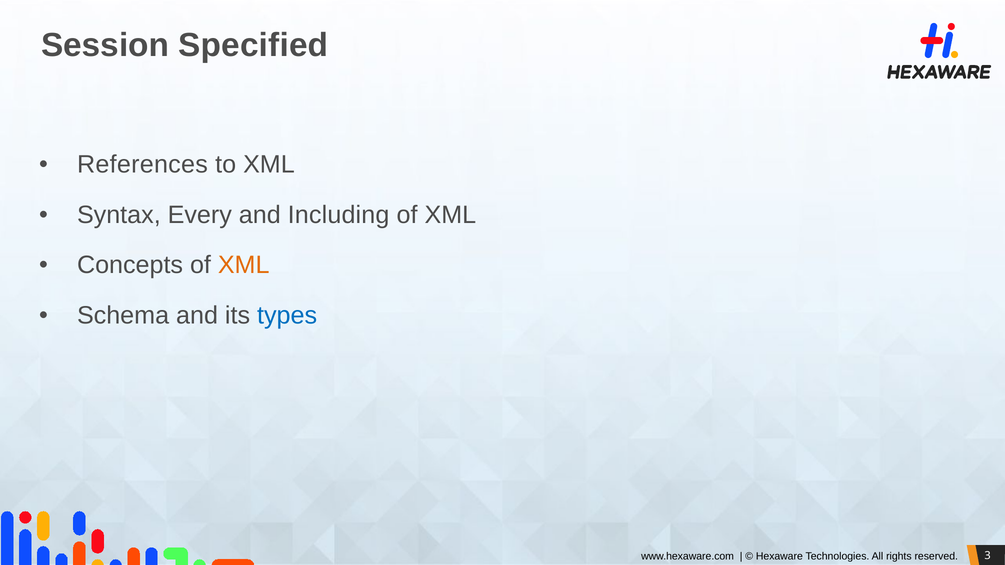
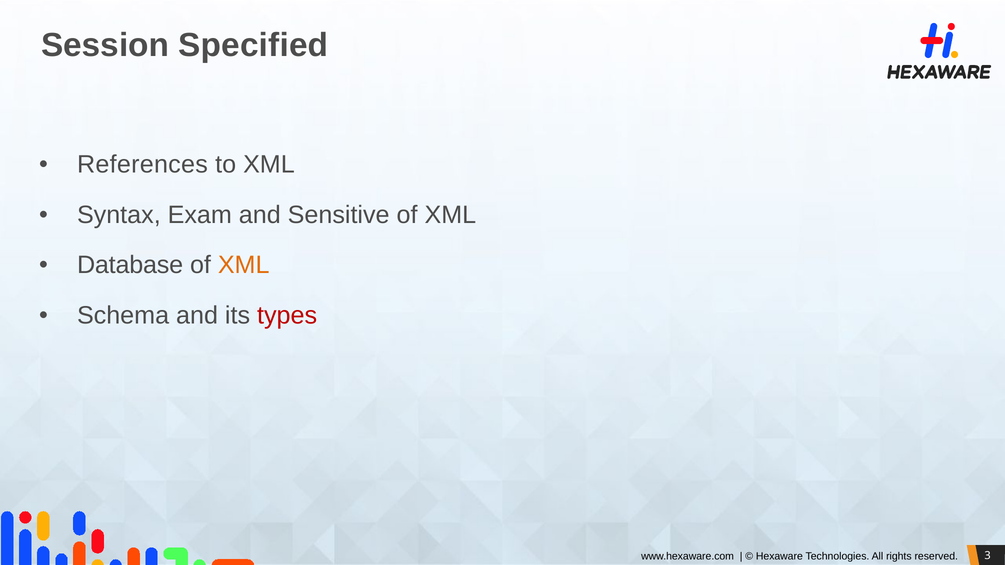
Every: Every -> Exam
Including: Including -> Sensitive
Concepts: Concepts -> Database
types colour: blue -> red
